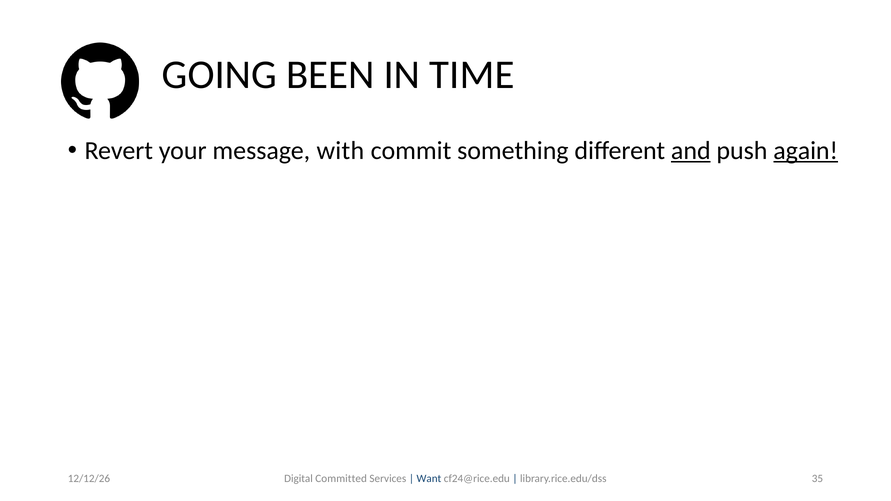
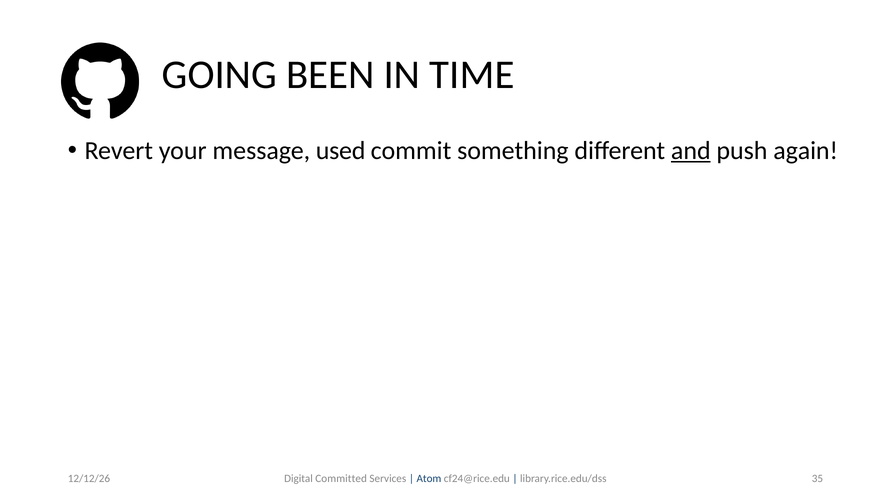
with: with -> used
again underline: present -> none
Want: Want -> Atom
